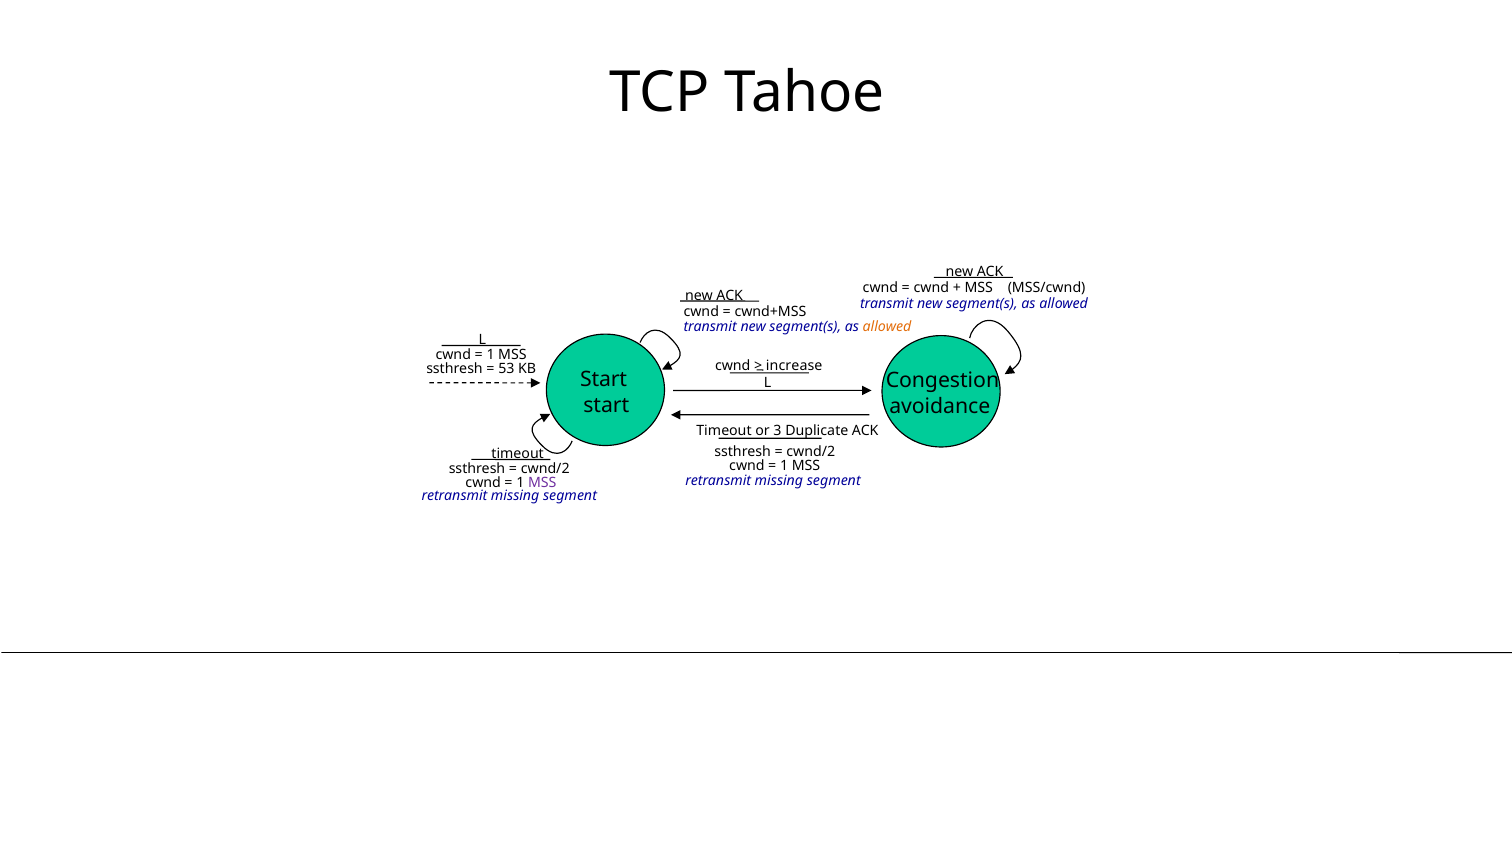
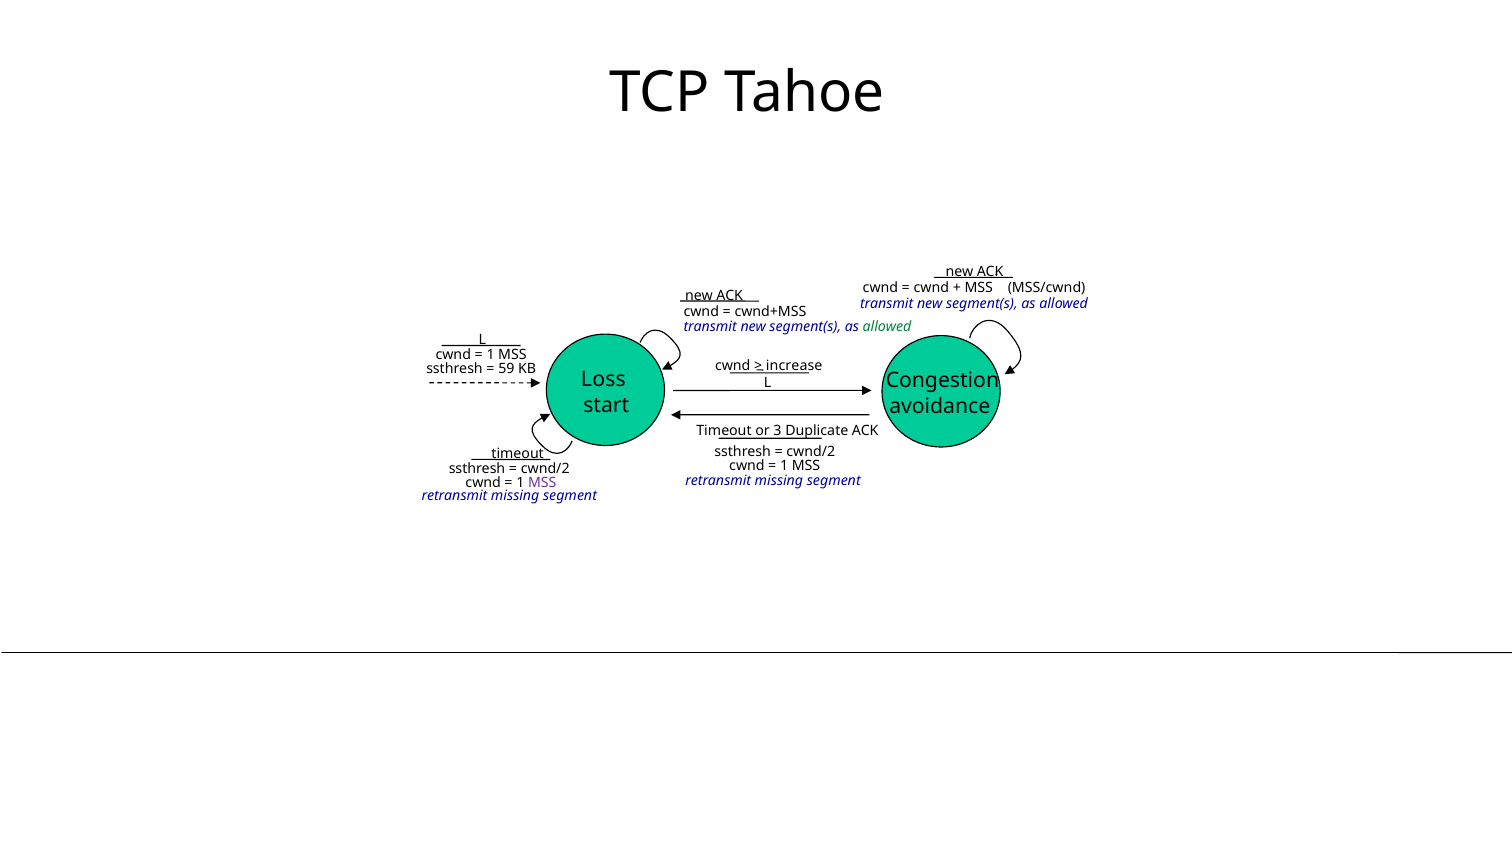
allowed at (887, 327) colour: orange -> green
53: 53 -> 59
Start at (604, 379): Start -> Loss
